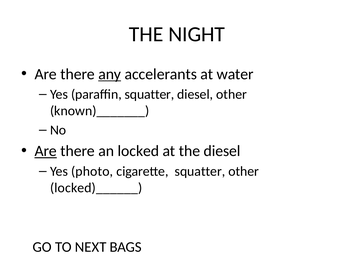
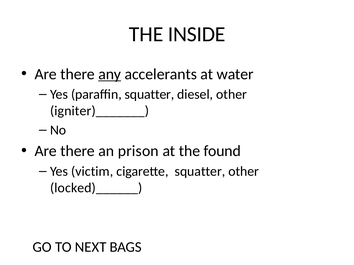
NIGHT: NIGHT -> INSIDE
known)_______: known)_______ -> igniter)_______
Are at (46, 151) underline: present -> none
locked: locked -> prison
the diesel: diesel -> found
photo: photo -> victim
